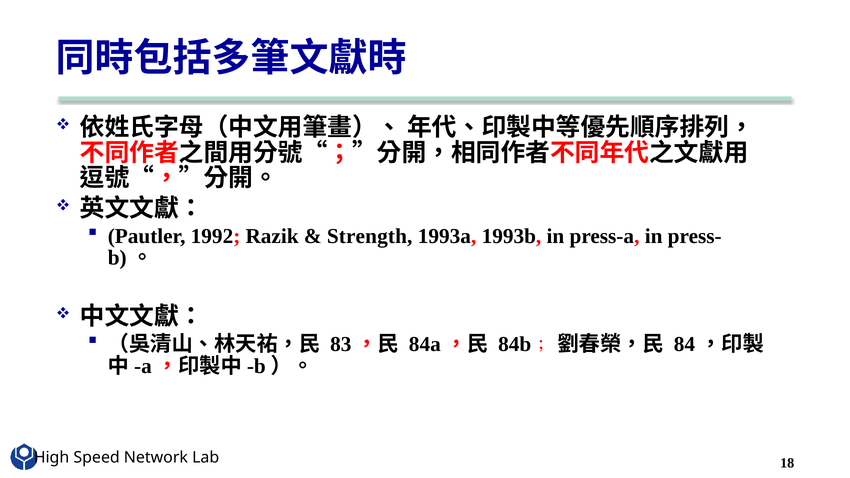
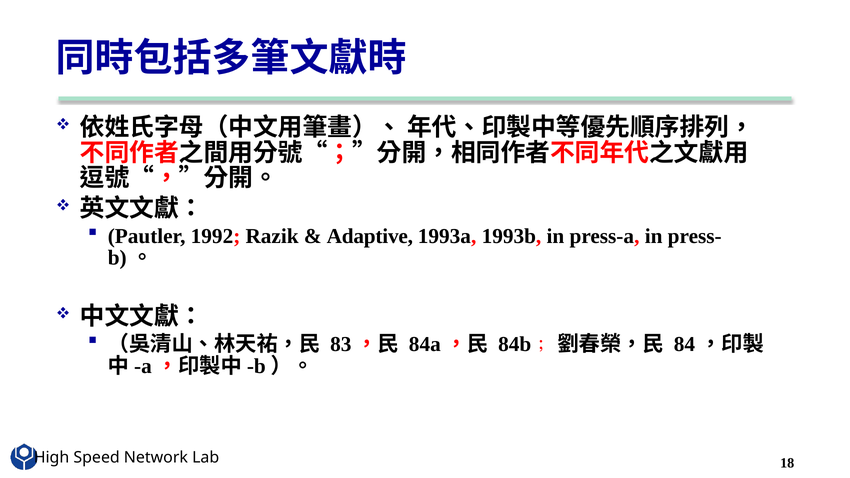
Strength: Strength -> Adaptive
